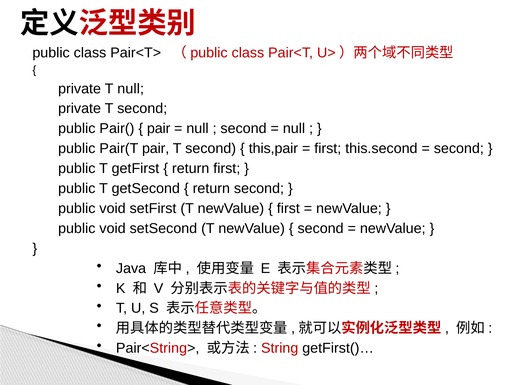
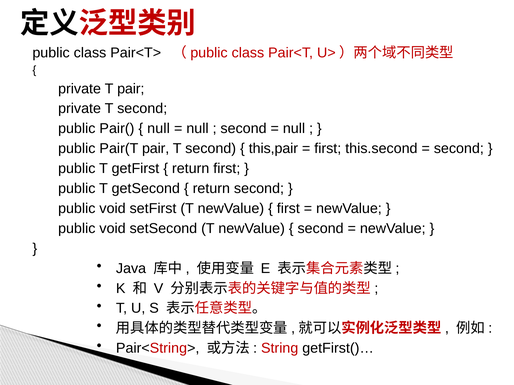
T null: null -> pair
pair at (159, 129): pair -> null
